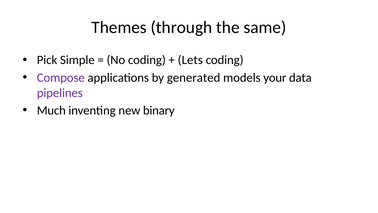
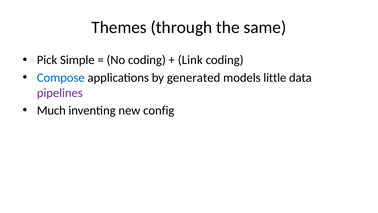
Lets: Lets -> Link
Compose colour: purple -> blue
your: your -> little
binary: binary -> config
